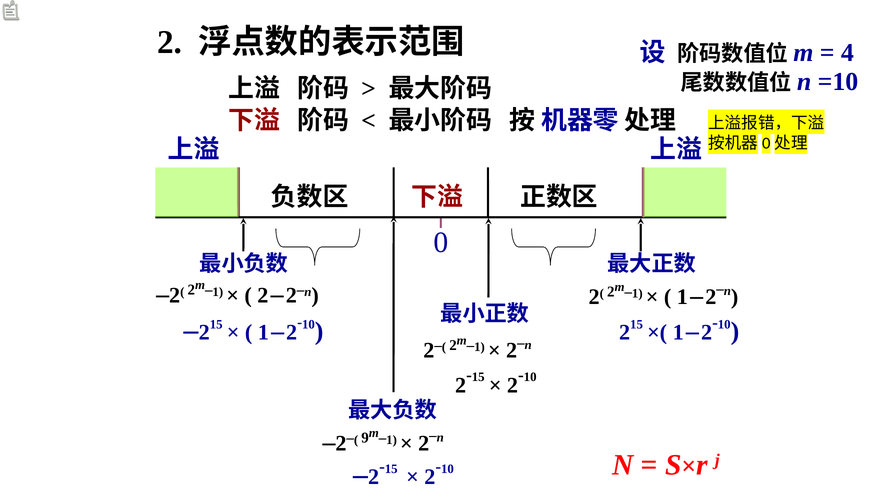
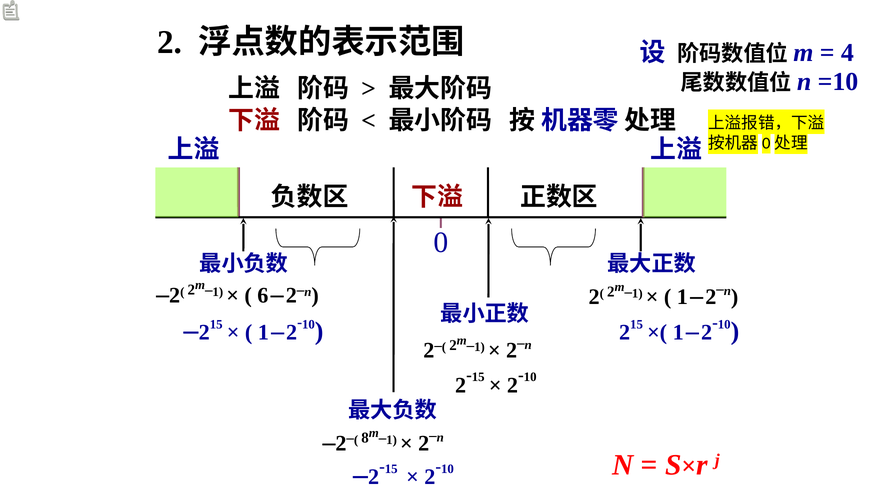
2 at (263, 295): 2 -> 6
9: 9 -> 8
